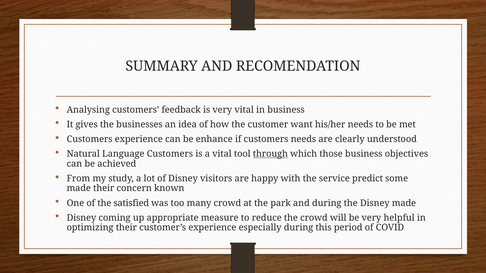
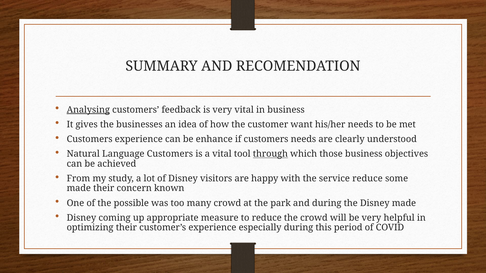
Analysing underline: none -> present
service predict: predict -> reduce
satisfied: satisfied -> possible
